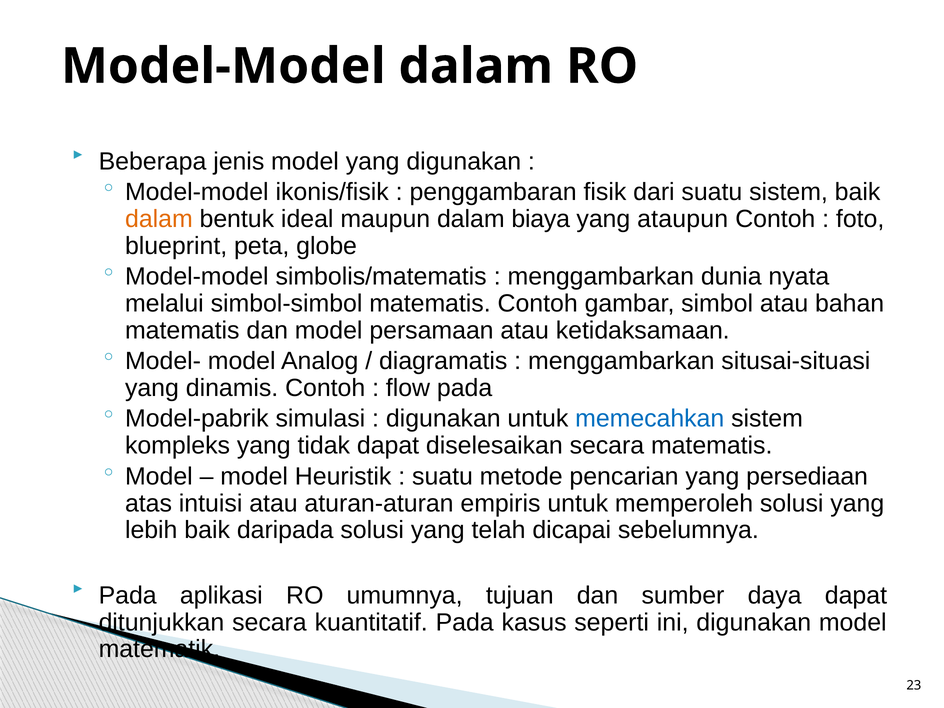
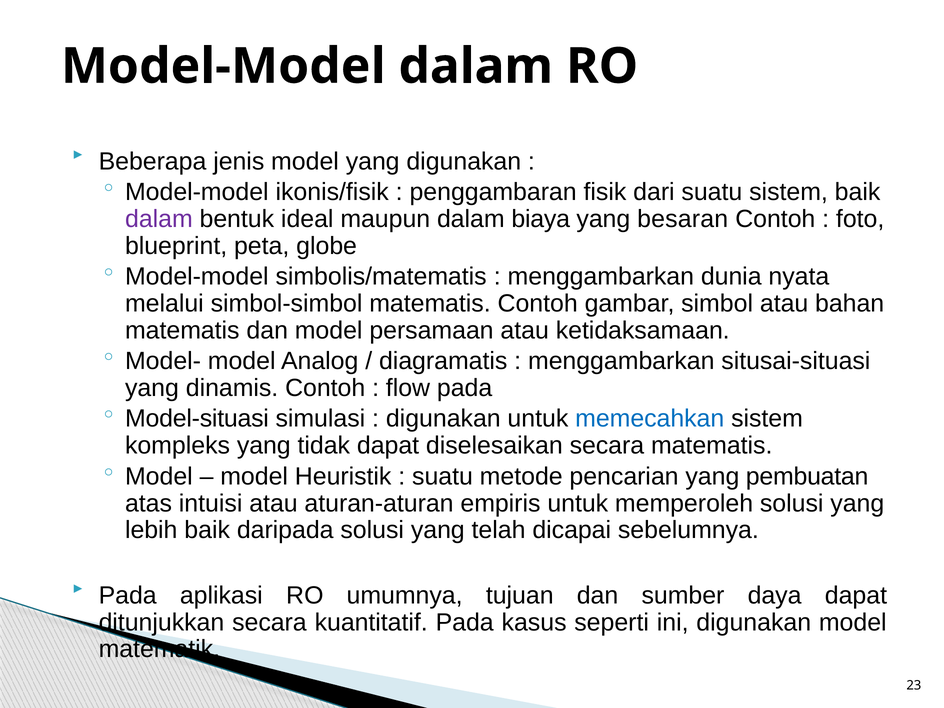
dalam at (159, 219) colour: orange -> purple
ataupun: ataupun -> besaran
Model-pabrik: Model-pabrik -> Model-situasi
persediaan: persediaan -> pembuatan
